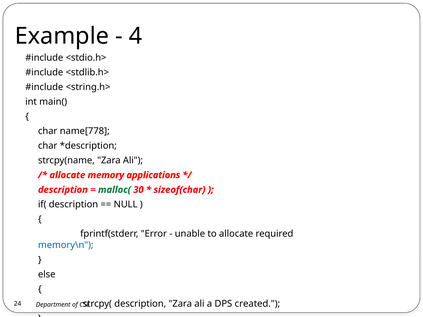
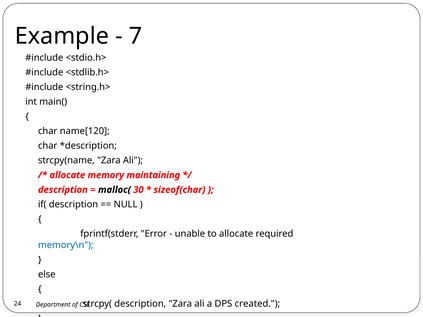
4: 4 -> 7
name[778: name[778 -> name[120
applications: applications -> maintaining
malloc( colour: green -> black
